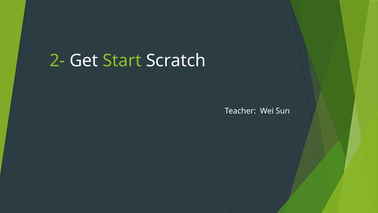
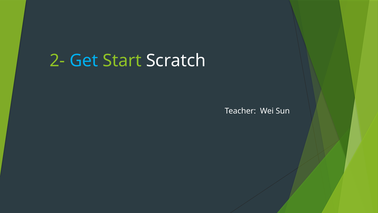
Get colour: white -> light blue
